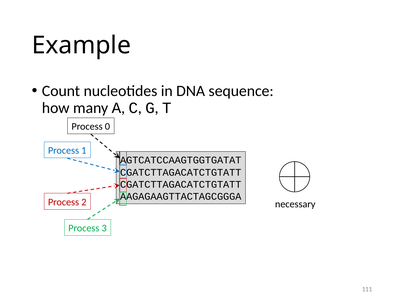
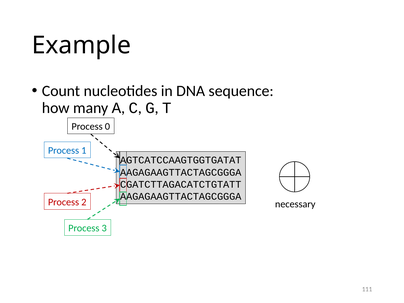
CGATCTTAGACATCTGTATT at (181, 172): CGATCTTAGACATCTGTATT -> AAGAGAAGTTACTAGCGGGA
